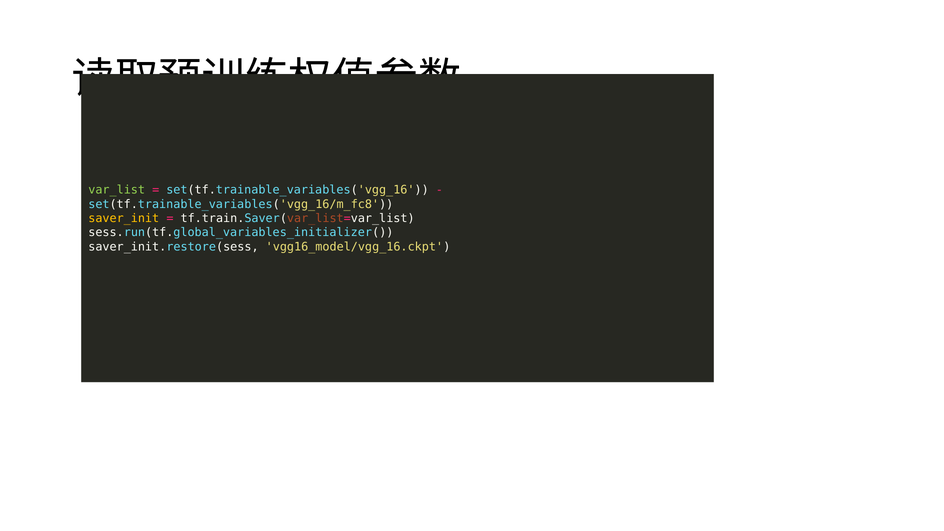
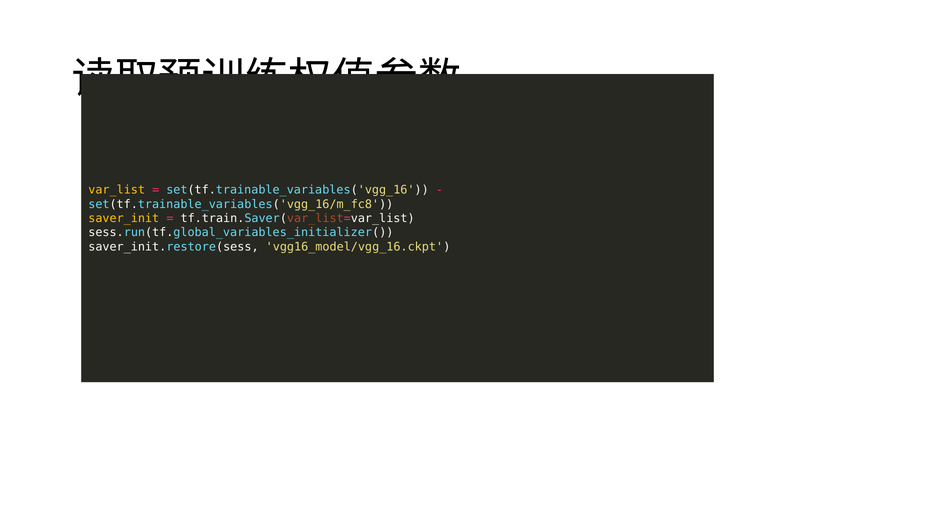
var_list colour: light green -> yellow
